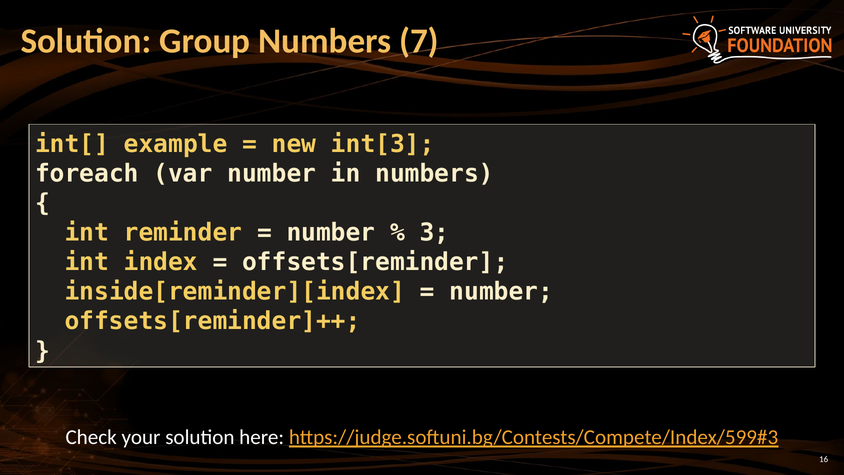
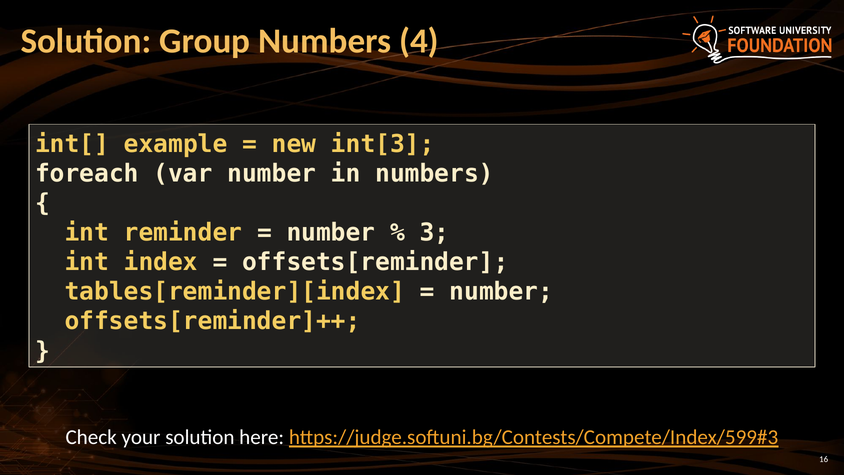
7: 7 -> 4
inside[reminder][index: inside[reminder][index -> tables[reminder][index
